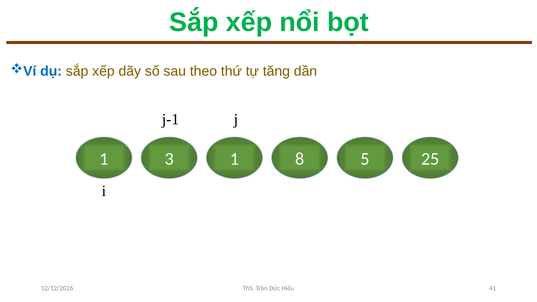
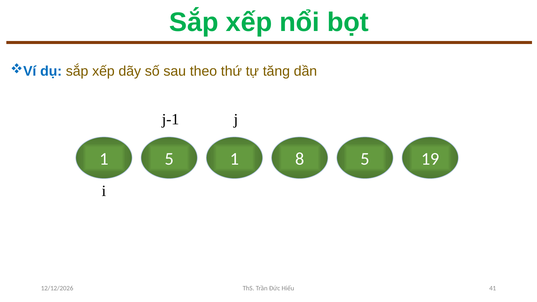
1 3: 3 -> 5
25: 25 -> 19
